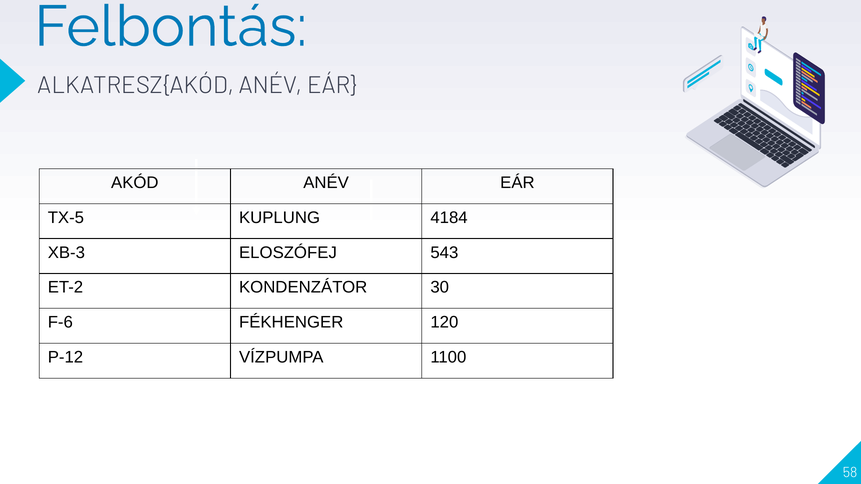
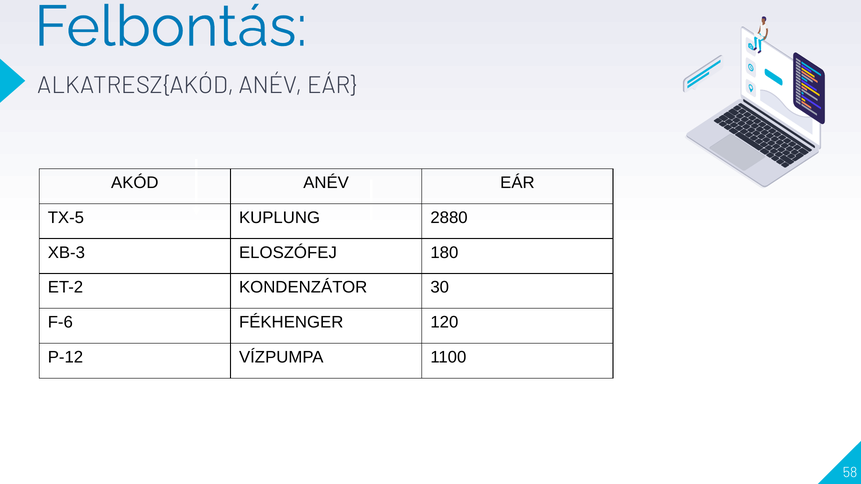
4184: 4184 -> 2880
543: 543 -> 180
